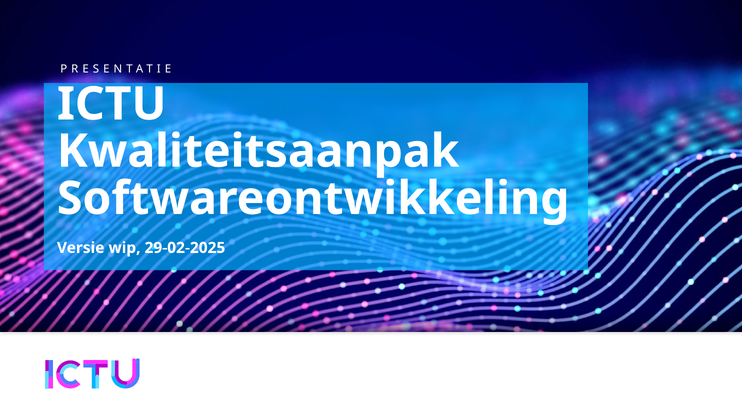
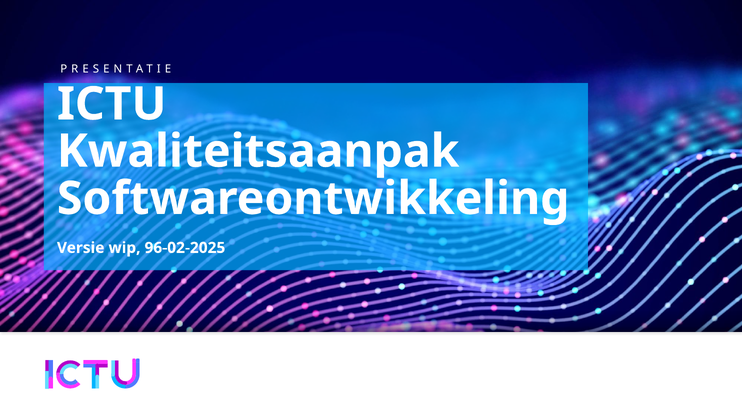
29-02-2025: 29-02-2025 -> 96-02-2025
